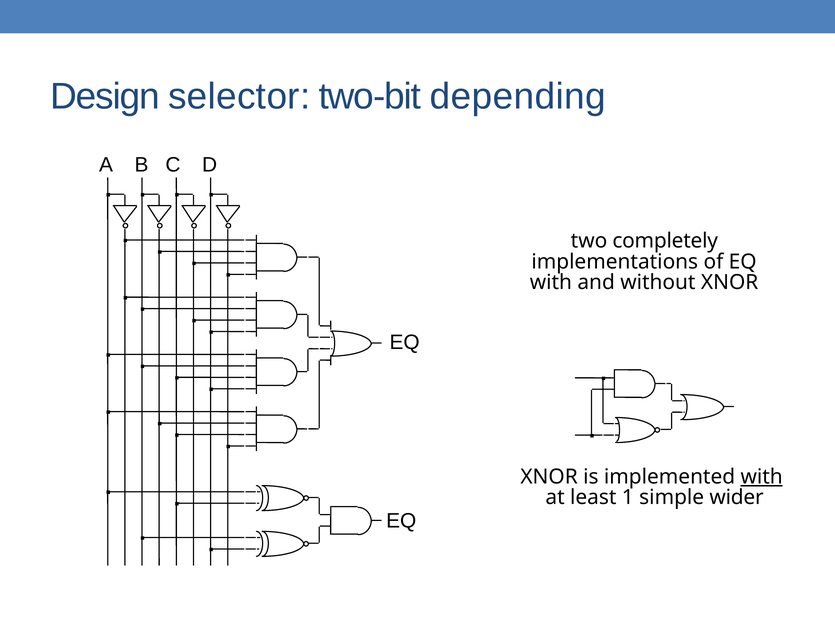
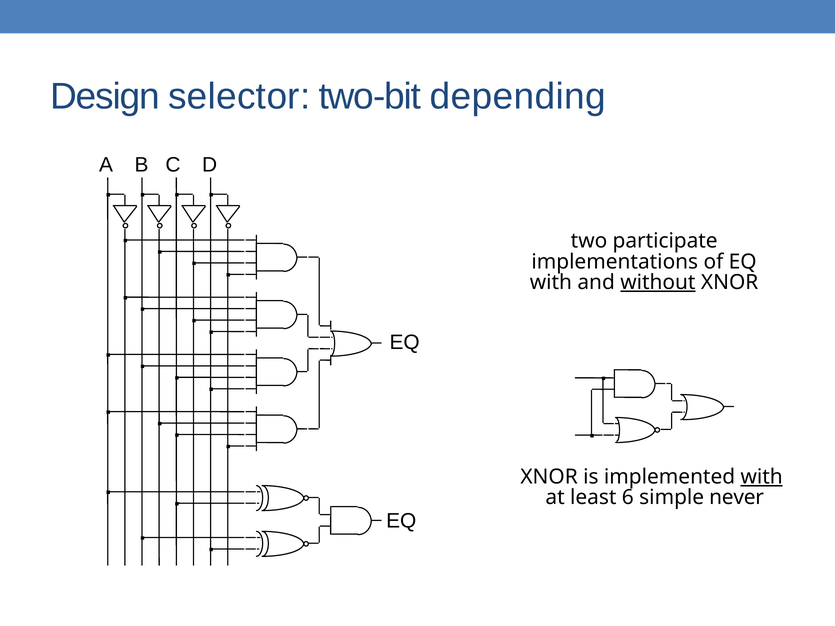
completely: completely -> participate
without underline: none -> present
1: 1 -> 6
wider: wider -> never
